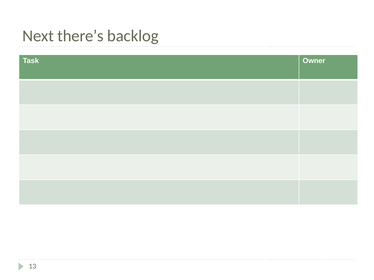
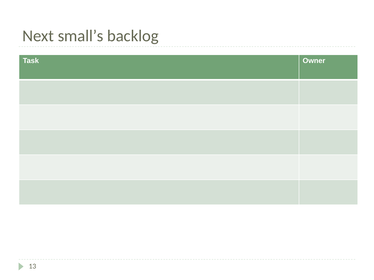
there’s: there’s -> small’s
